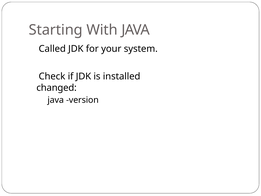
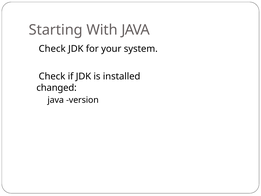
Called at (52, 49): Called -> Check
